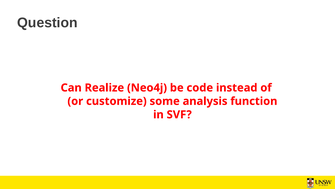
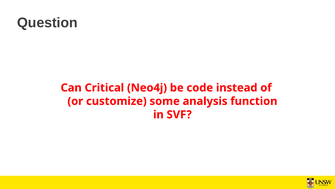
Realize: Realize -> Critical
